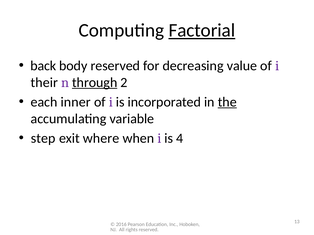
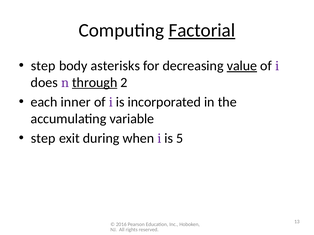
back at (43, 66): back -> step
body reserved: reserved -> asterisks
value underline: none -> present
their: their -> does
the underline: present -> none
where: where -> during
4: 4 -> 5
